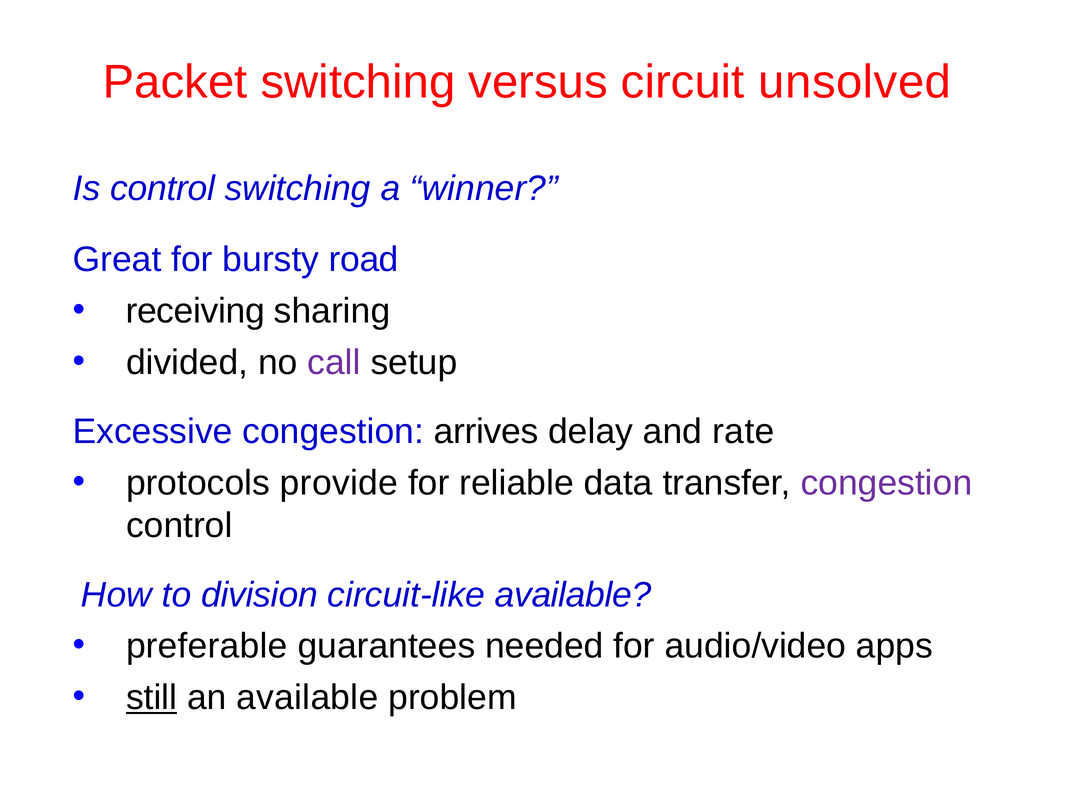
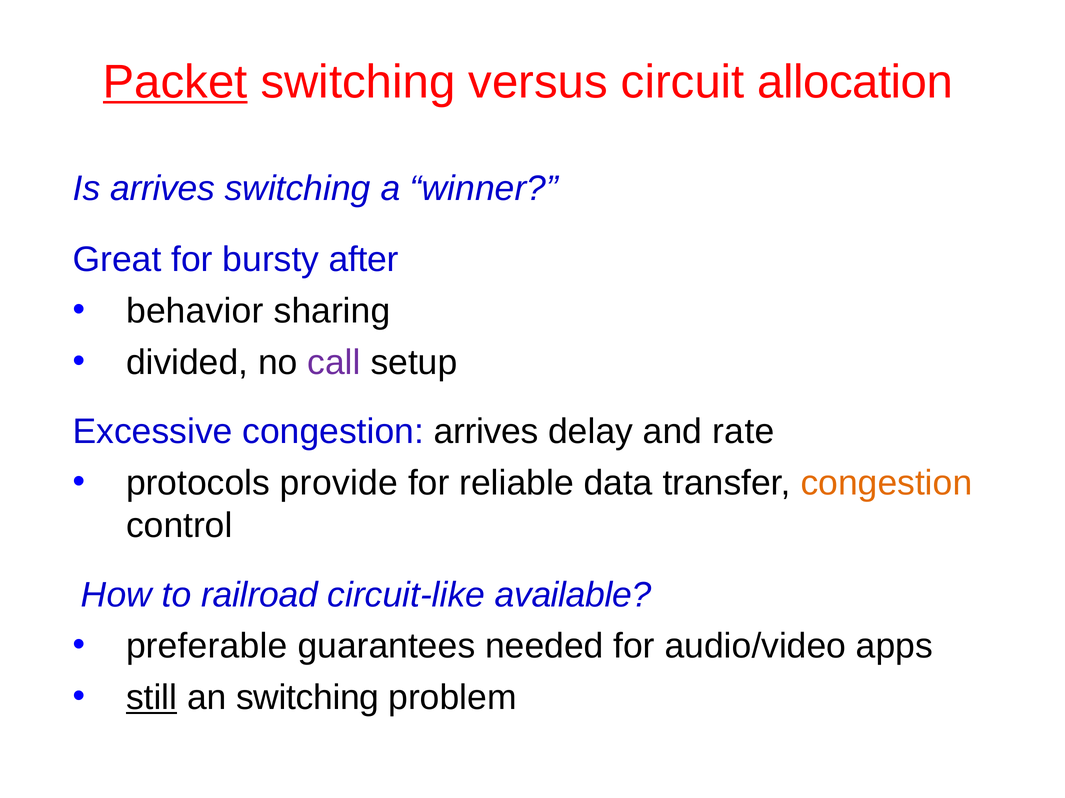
Packet underline: none -> present
unsolved: unsolved -> allocation
Is control: control -> arrives
road: road -> after
receiving: receiving -> behavior
congestion at (886, 484) colour: purple -> orange
division: division -> railroad
an available: available -> switching
